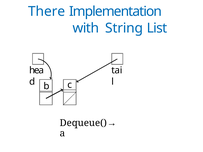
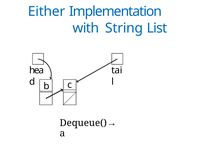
There: There -> Either
